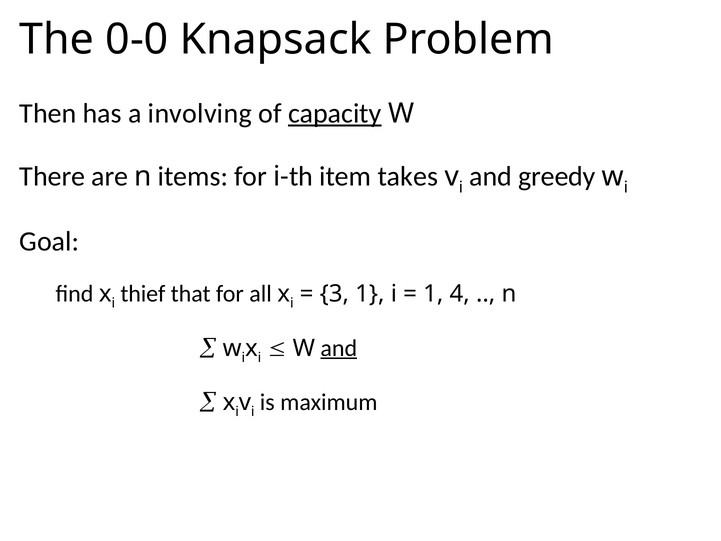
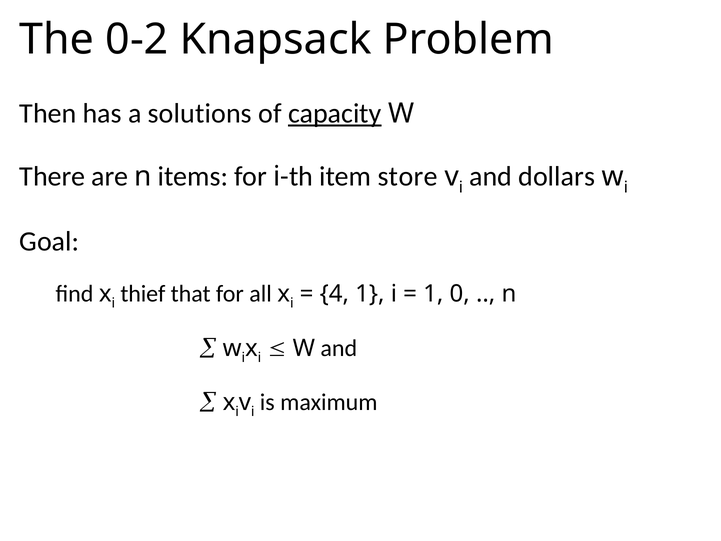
0-0: 0-0 -> 0-2
involving: involving -> solutions
takes: takes -> store
greedy: greedy -> dollars
3: 3 -> 4
4: 4 -> 0
and at (339, 348) underline: present -> none
